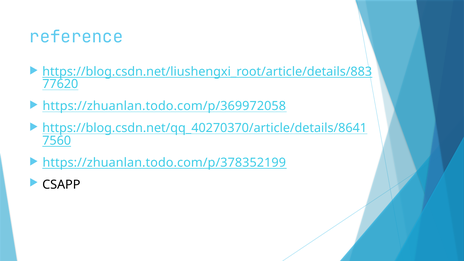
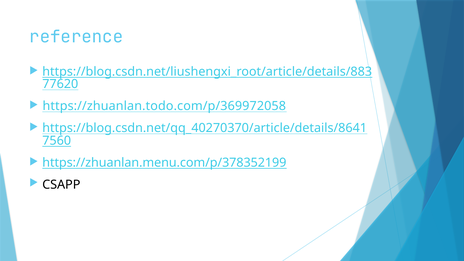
https://zhuanlan.todo.com/p/378352199: https://zhuanlan.todo.com/p/378352199 -> https://zhuanlan.menu.com/p/378352199
